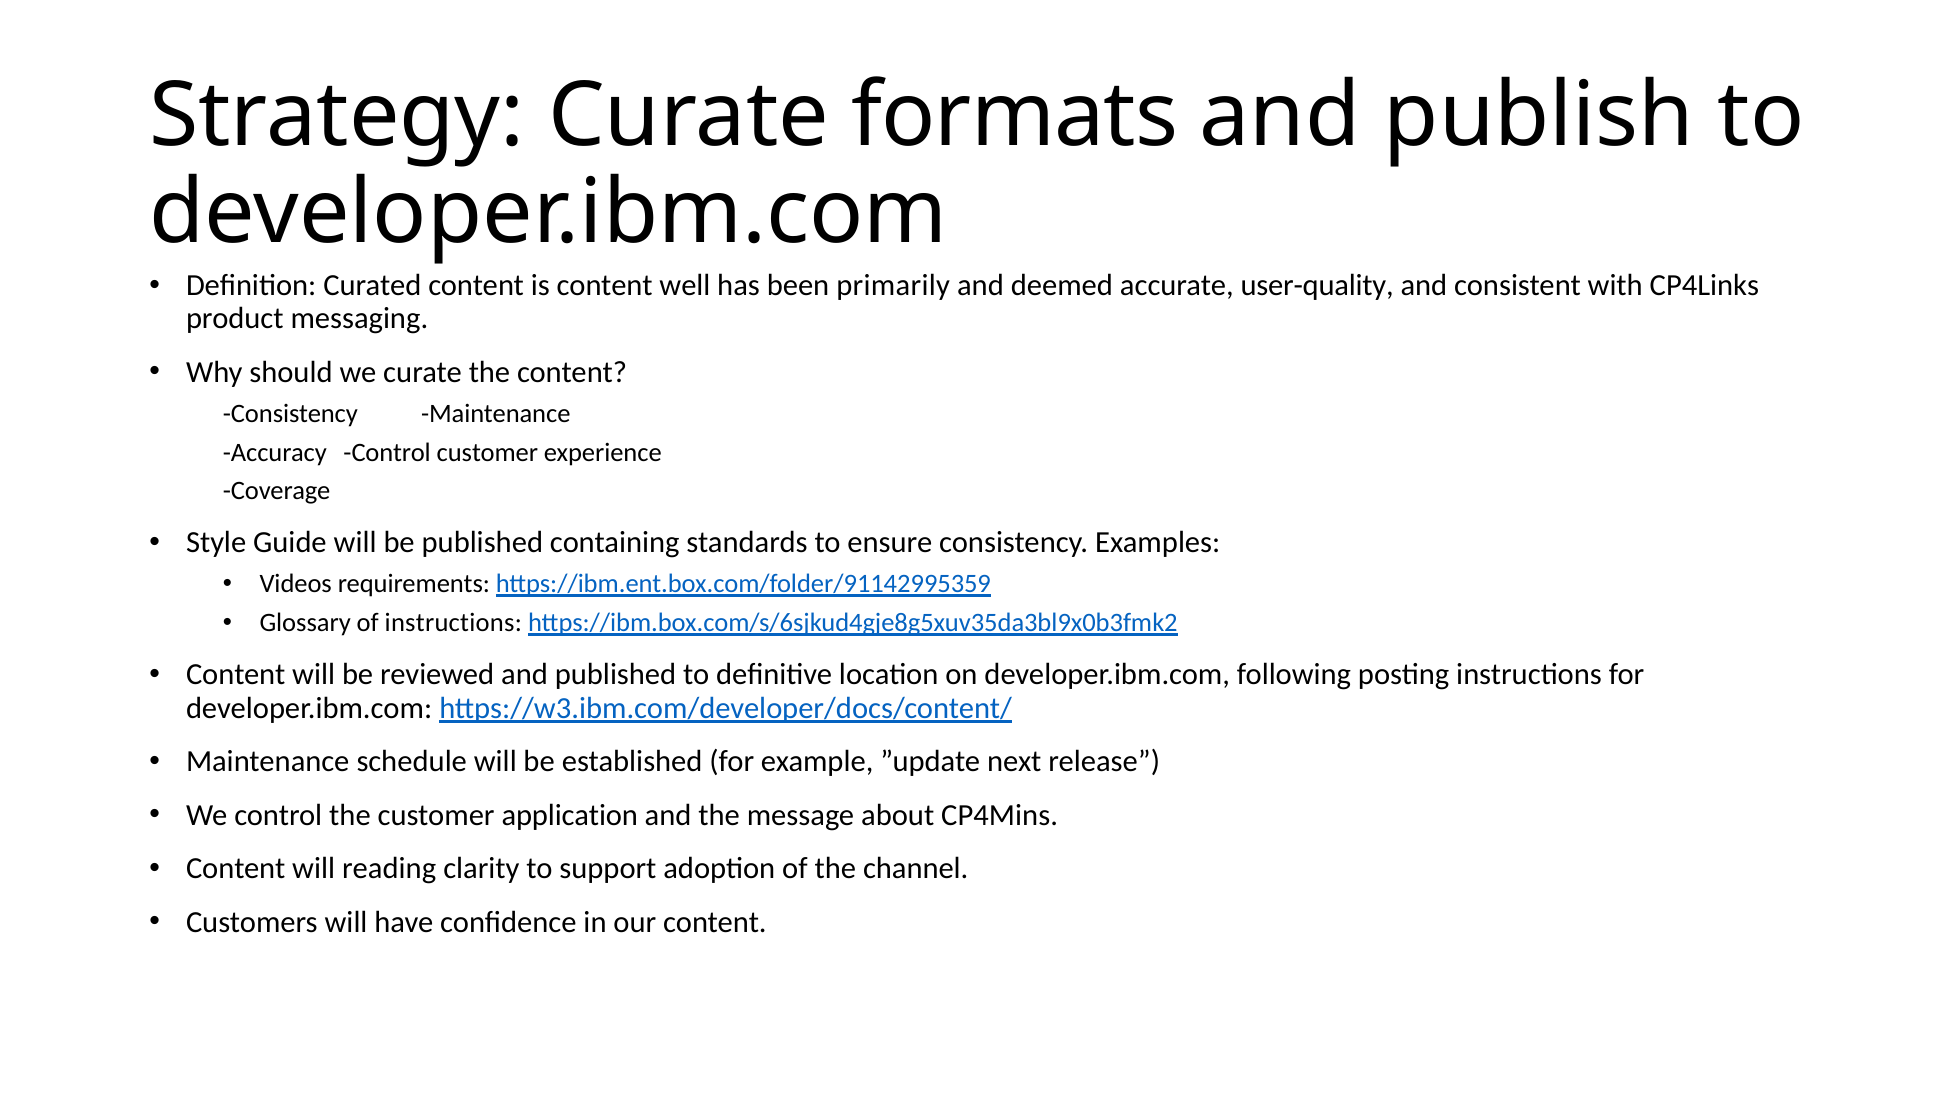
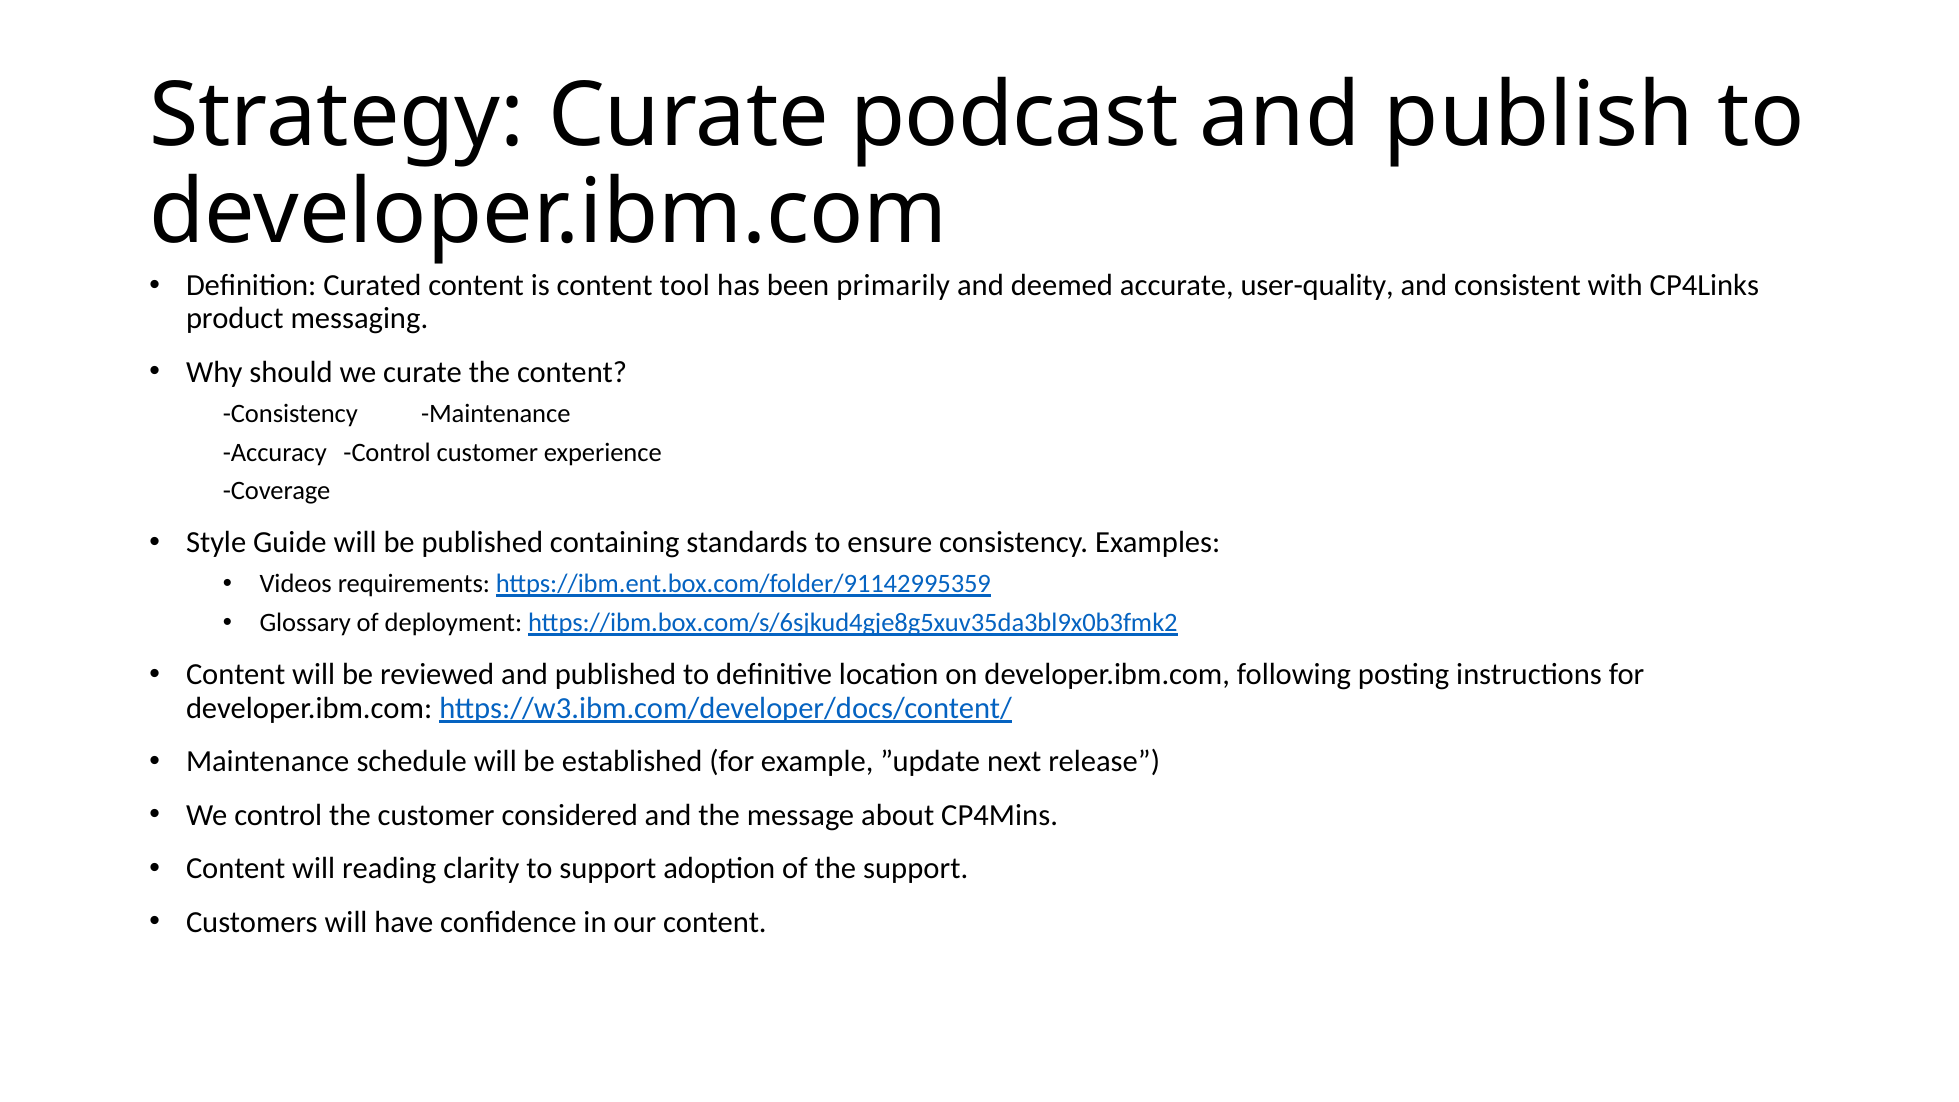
formats: formats -> podcast
well: well -> tool
of instructions: instructions -> deployment
application: application -> considered
the channel: channel -> support
